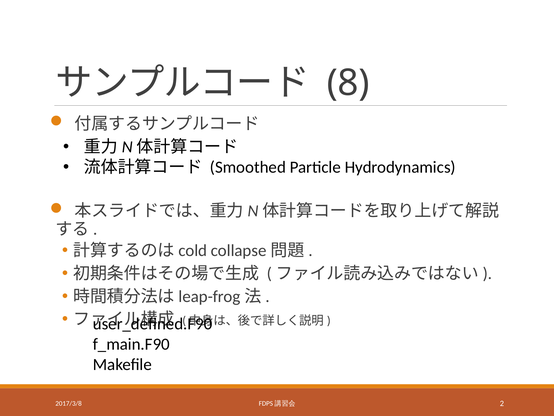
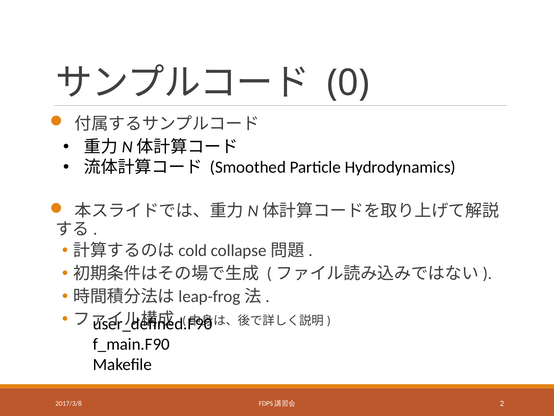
8: 8 -> 0
